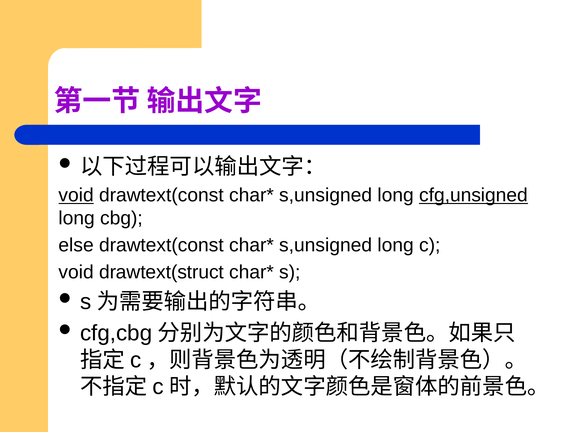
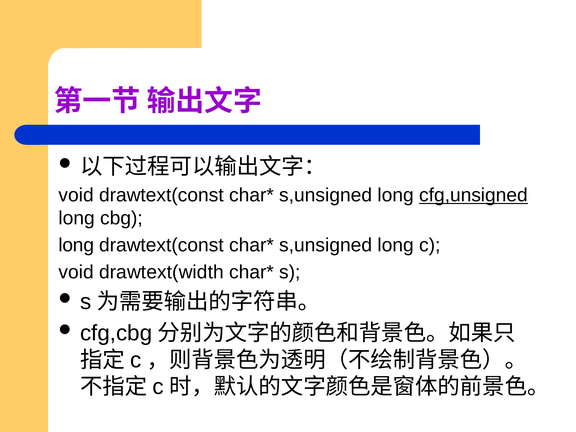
void at (76, 195) underline: present -> none
else at (76, 245): else -> long
drawtext(struct: drawtext(struct -> drawtext(width
